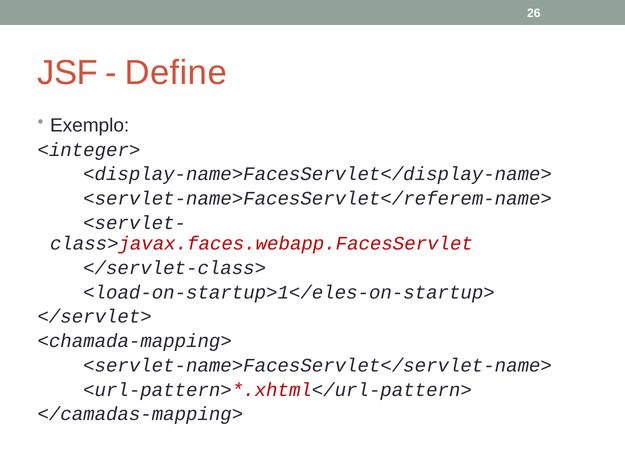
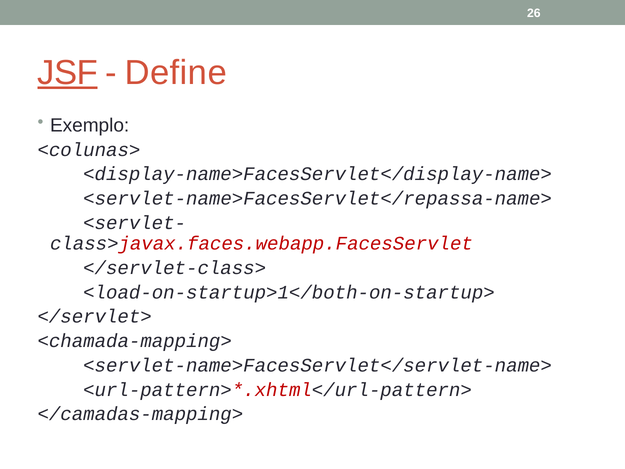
JSF underline: none -> present
<integer>: <integer> -> <colunas>
<servlet-name>FacesServlet</referem-name>: <servlet-name>FacesServlet</referem-name> -> <servlet-name>FacesServlet</repassa-name>
<load-on-startup>1</eles-on-startup>: <load-on-startup>1</eles-on-startup> -> <load-on-startup>1</both-on-startup>
